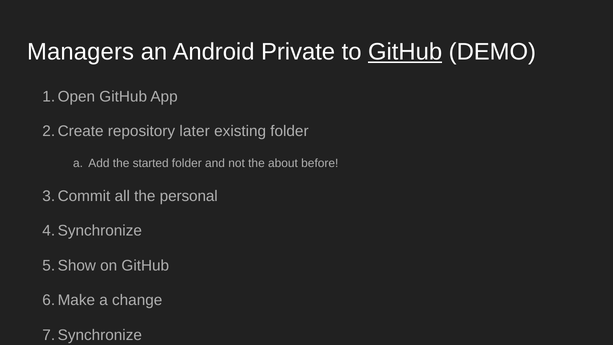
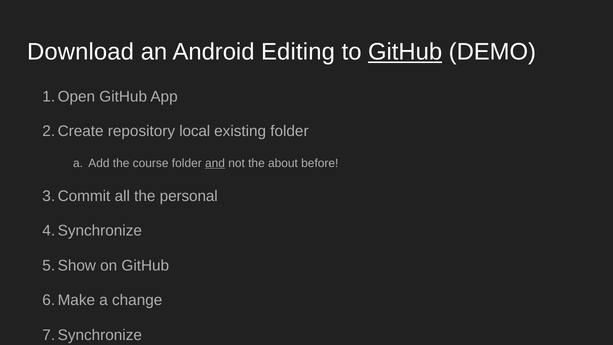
Managers: Managers -> Download
Private: Private -> Editing
later: later -> local
started: started -> course
and underline: none -> present
